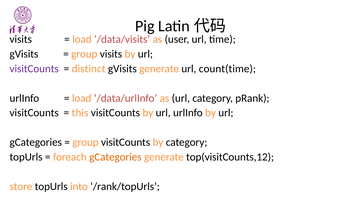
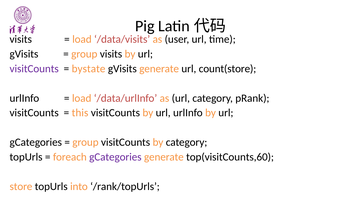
distinct: distinct -> bystate
count(time: count(time -> count(store
gCategories at (115, 157) colour: orange -> purple
top(visitCounts,12: top(visitCounts,12 -> top(visitCounts,60
